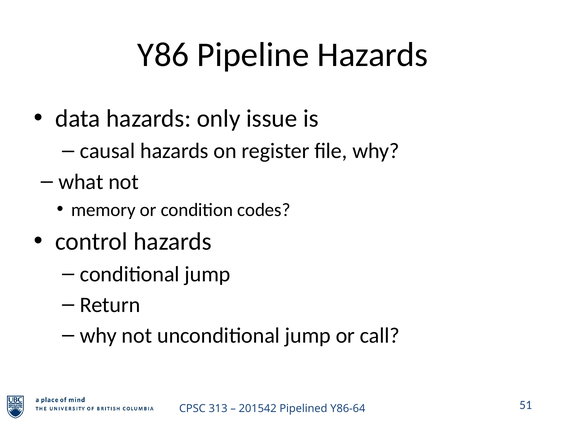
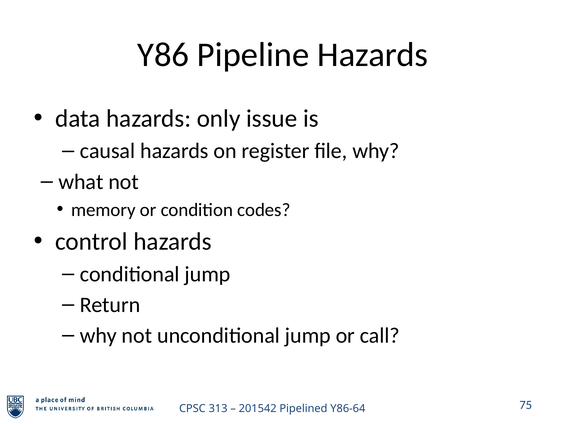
51: 51 -> 75
